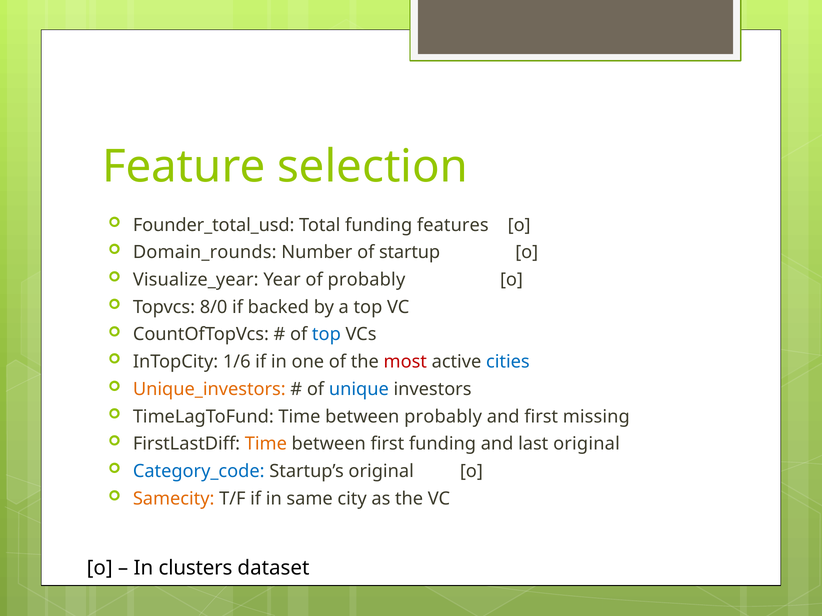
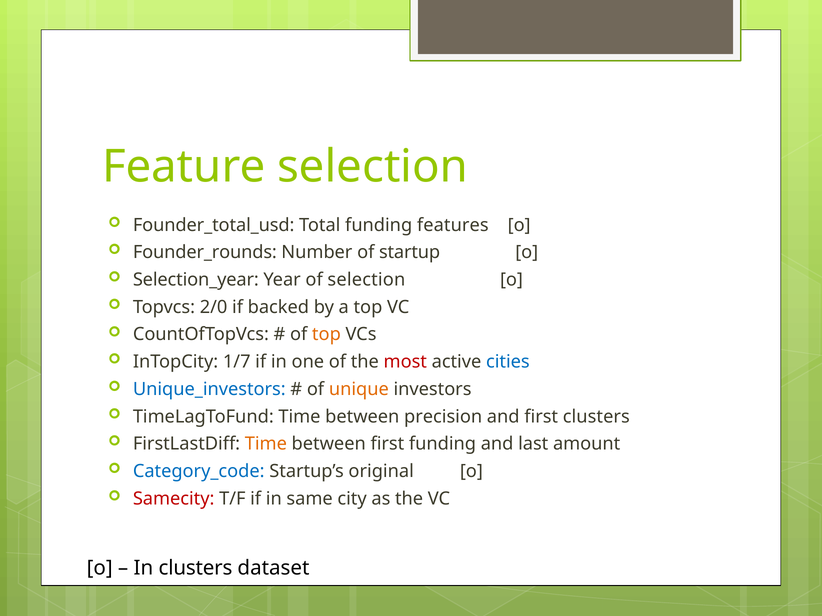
Domain_rounds: Domain_rounds -> Founder_rounds
Visualize_year: Visualize_year -> Selection_year
of probably: probably -> selection
8/0: 8/0 -> 2/0
top at (326, 335) colour: blue -> orange
1/6: 1/6 -> 1/7
Unique_investors colour: orange -> blue
unique colour: blue -> orange
between probably: probably -> precision
first missing: missing -> clusters
last original: original -> amount
Samecity colour: orange -> red
